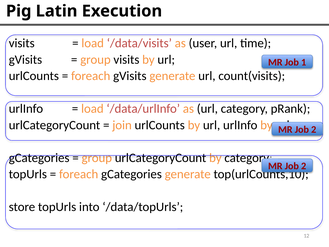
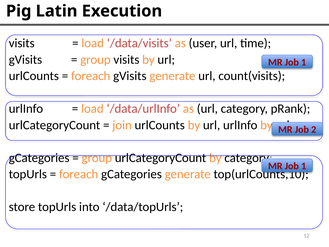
2 at (304, 166): 2 -> 1
